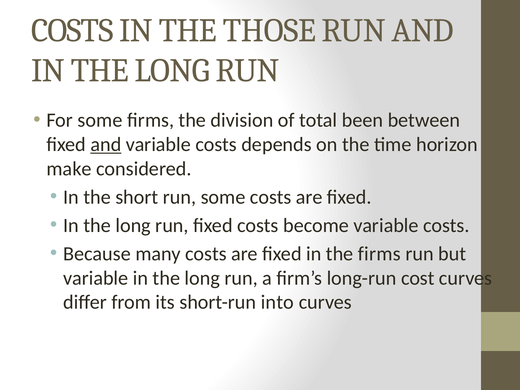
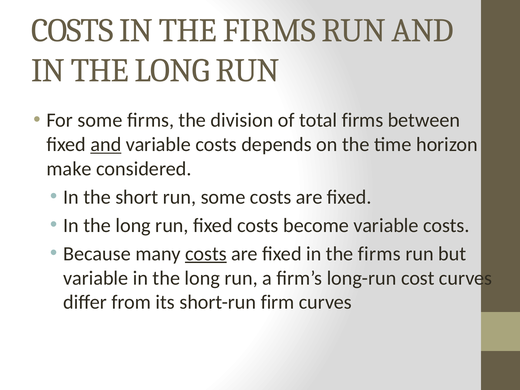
COSTS IN THE THOSE: THOSE -> FIRMS
total been: been -> firms
costs at (206, 254) underline: none -> present
into: into -> firm
